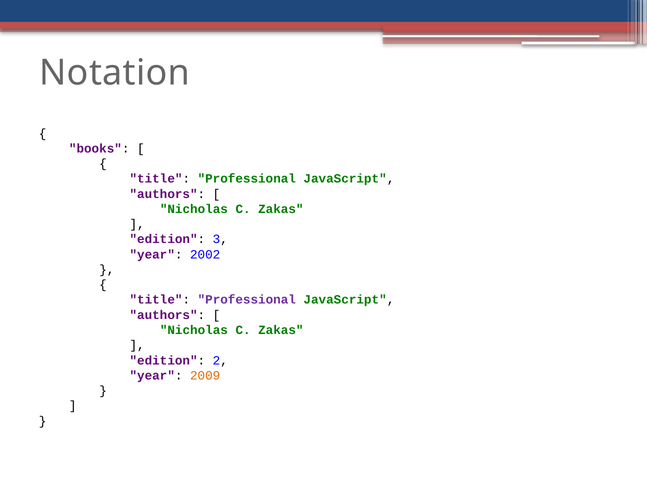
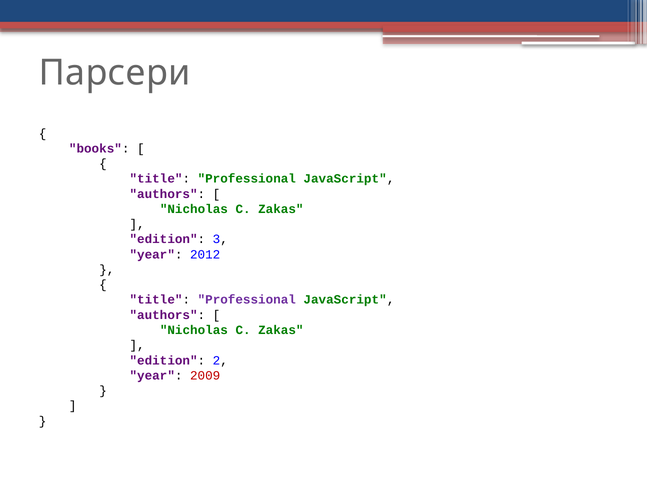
Notation: Notation -> Парсери
2002: 2002 -> 2012
2009 colour: orange -> red
